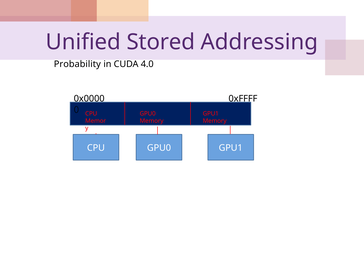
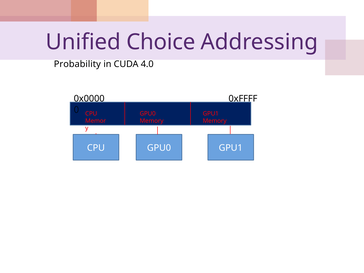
Stored: Stored -> Choice
